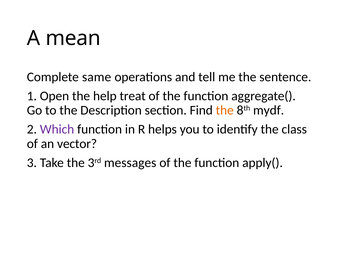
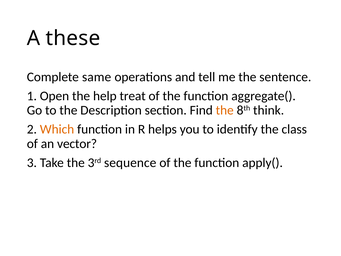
mean: mean -> these
mydf: mydf -> think
Which colour: purple -> orange
messages: messages -> sequence
